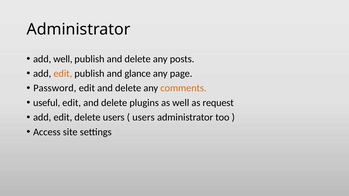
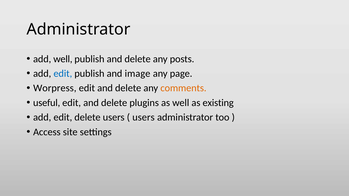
edit at (63, 74) colour: orange -> blue
glance: glance -> image
Password: Password -> Worpress
request: request -> existing
